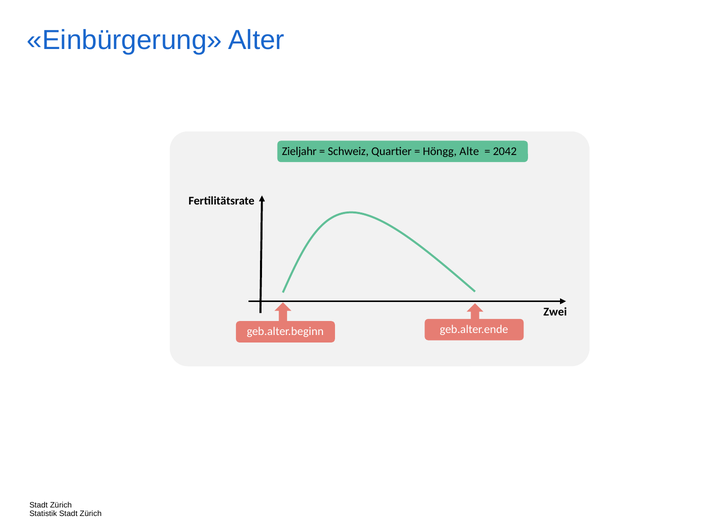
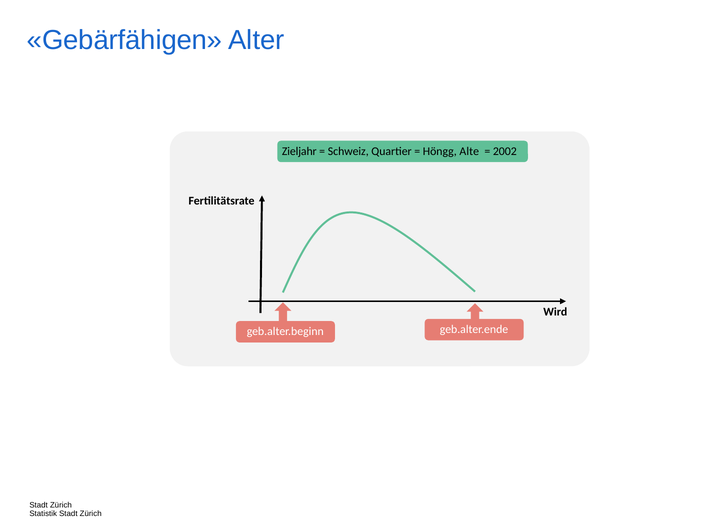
Einbürgerung: Einbürgerung -> Gebärfähigen
2042: 2042 -> 2002
Zwei: Zwei -> Wird
